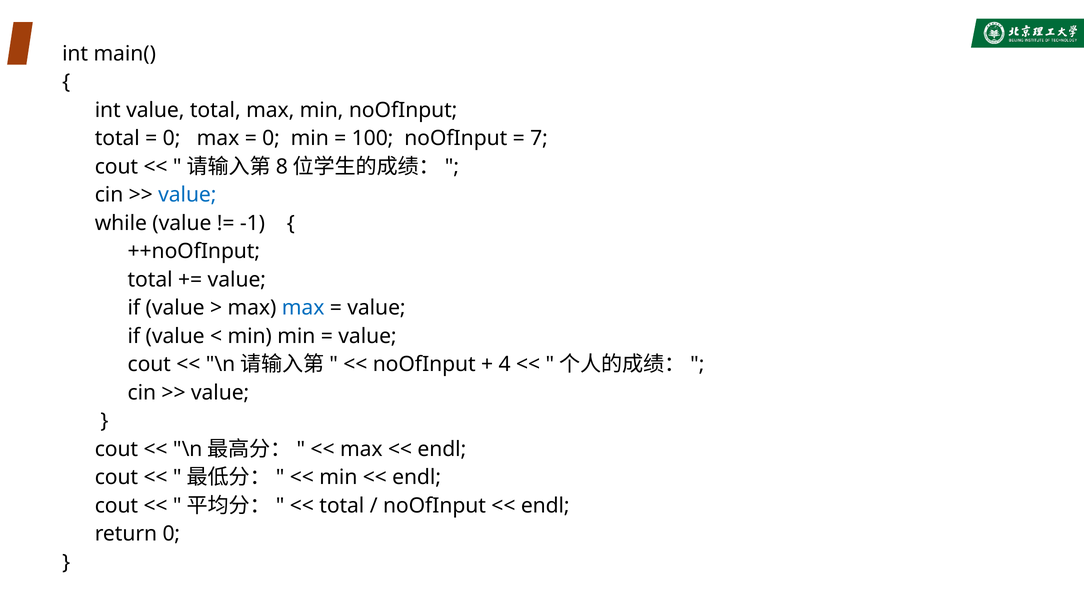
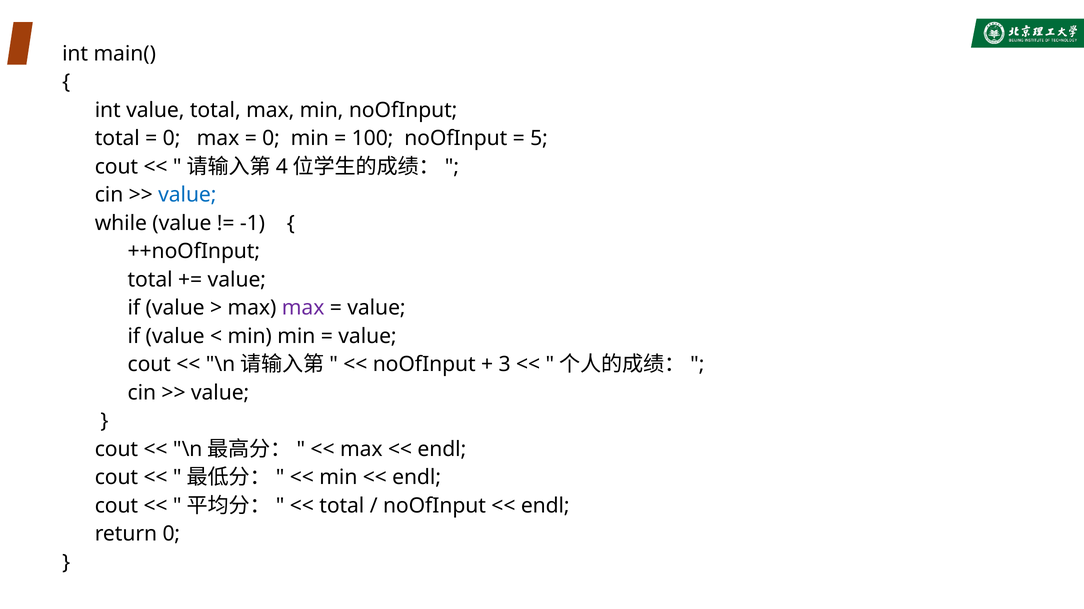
7: 7 -> 5
8: 8 -> 4
max at (303, 308) colour: blue -> purple
4: 4 -> 3
